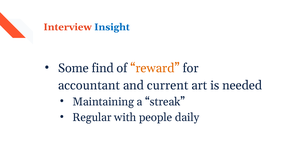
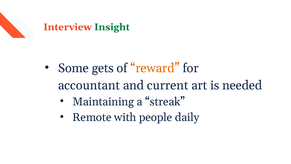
Insight colour: blue -> green
find: find -> gets
Regular: Regular -> Remote
